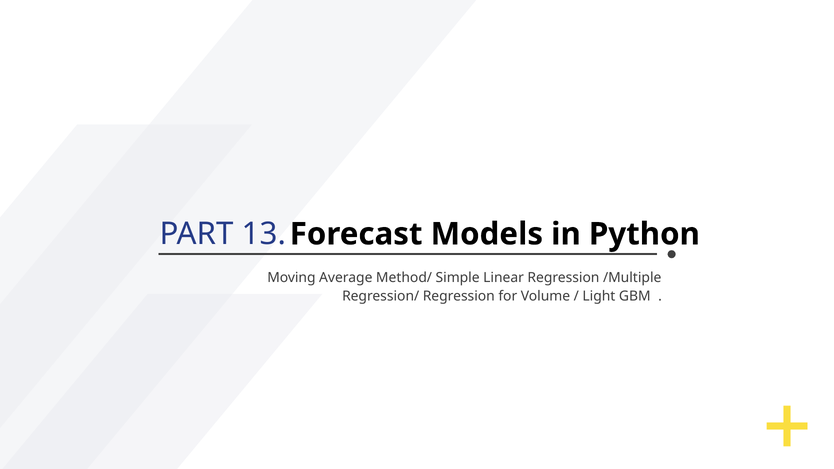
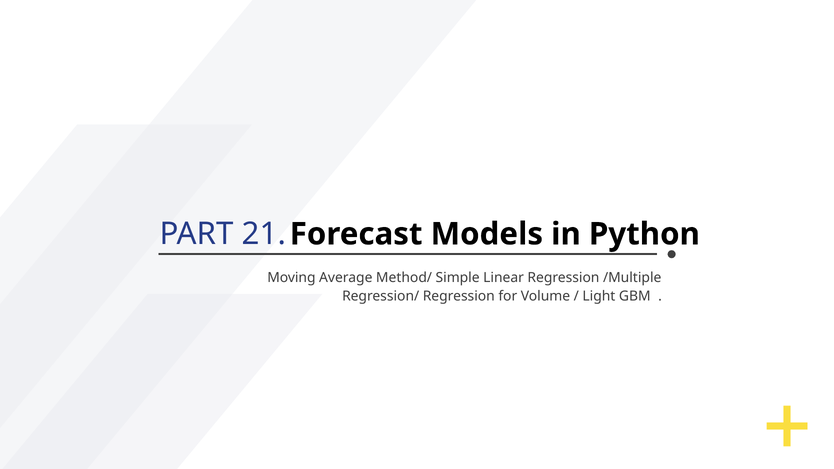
13: 13 -> 21
